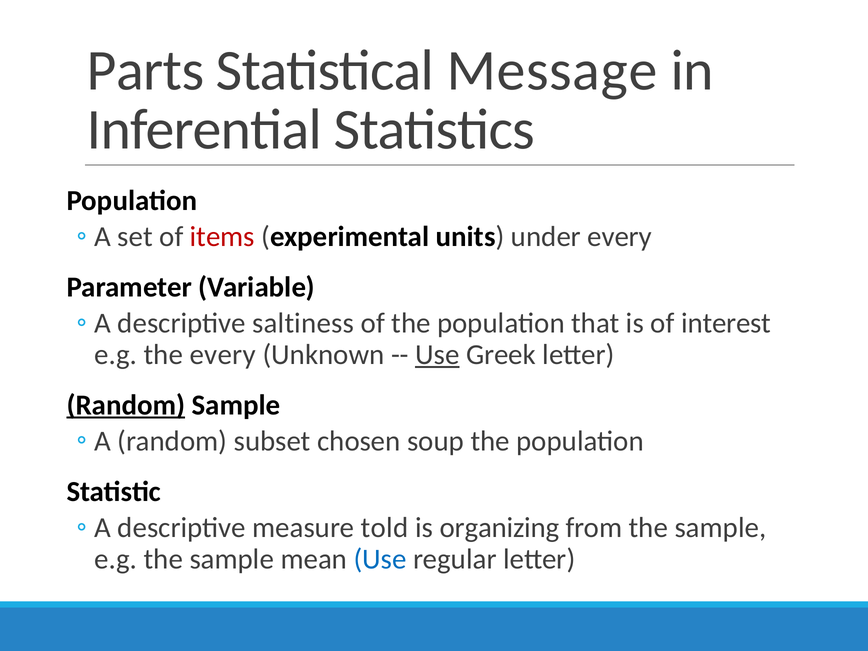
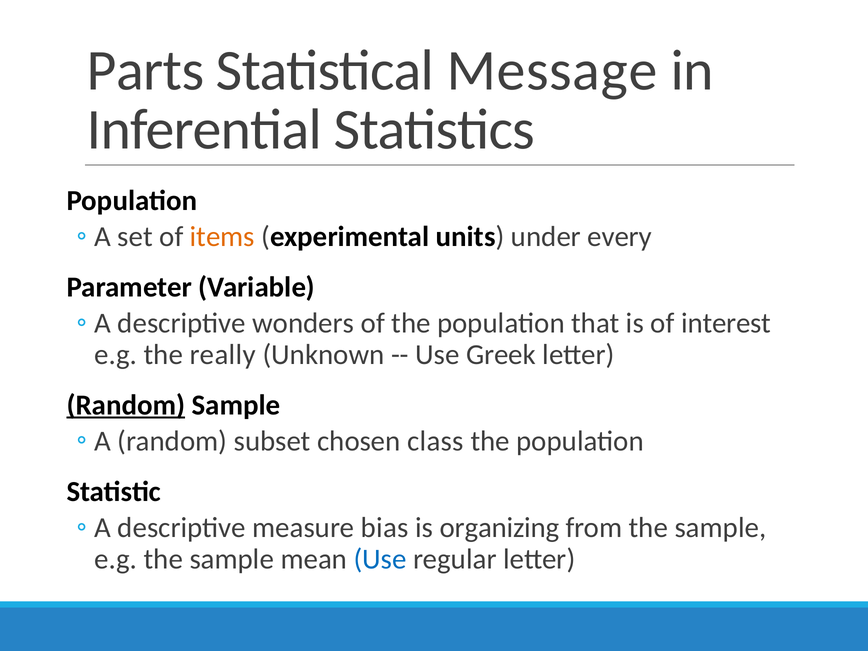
items colour: red -> orange
saltiness: saltiness -> wonders
the every: every -> really
Use at (437, 355) underline: present -> none
soup: soup -> class
told: told -> bias
